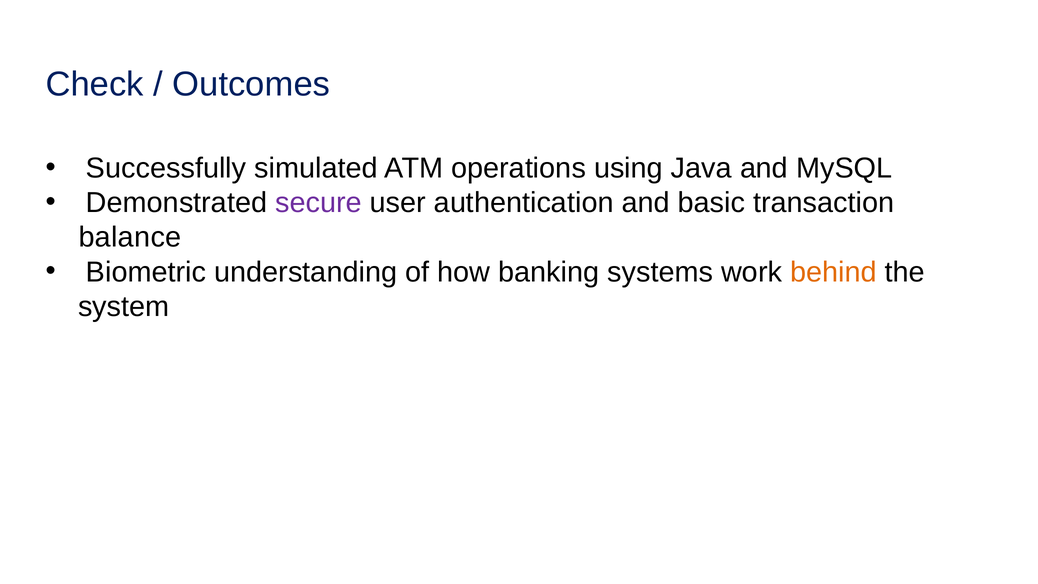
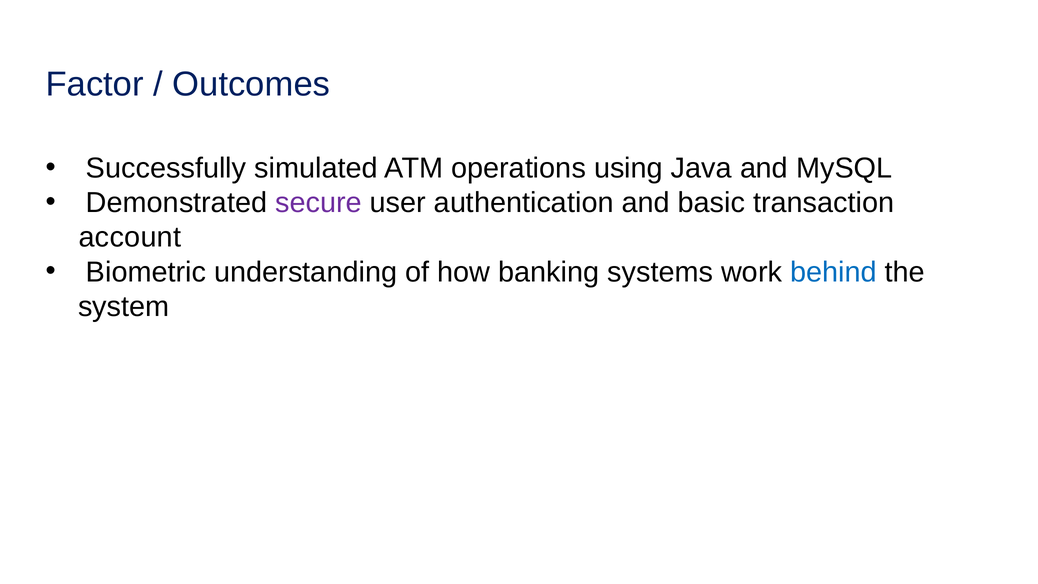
Check: Check -> Factor
balance: balance -> account
behind colour: orange -> blue
